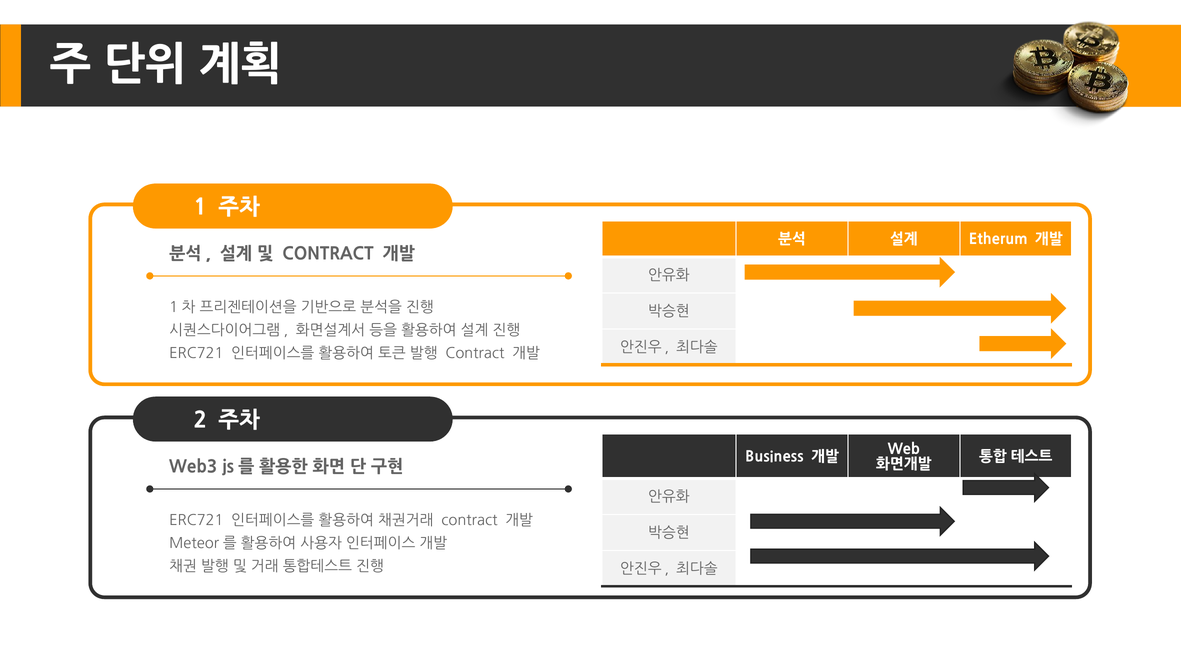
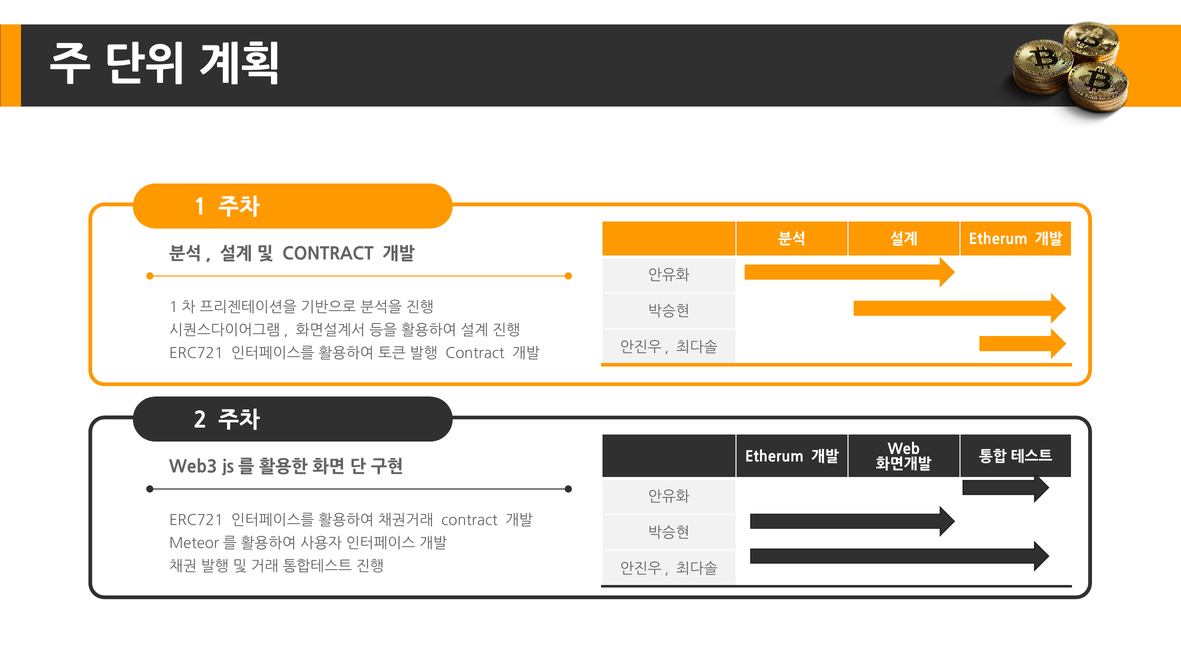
Business at (774, 457): Business -> Etherum
